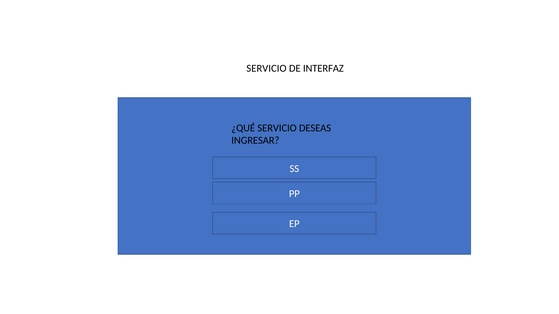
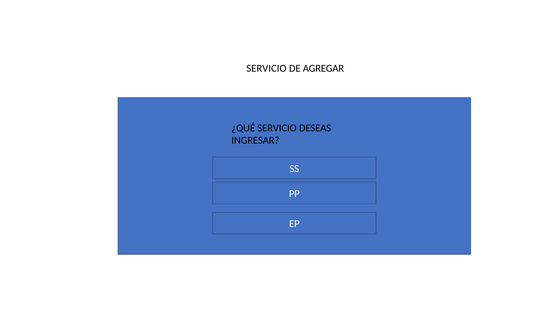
INTERFAZ: INTERFAZ -> AGREGAR
